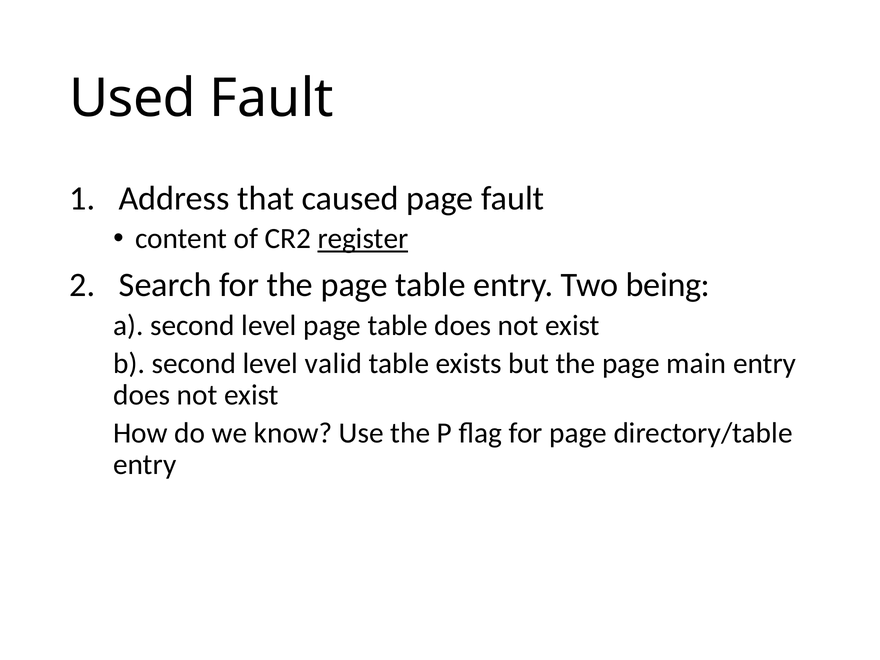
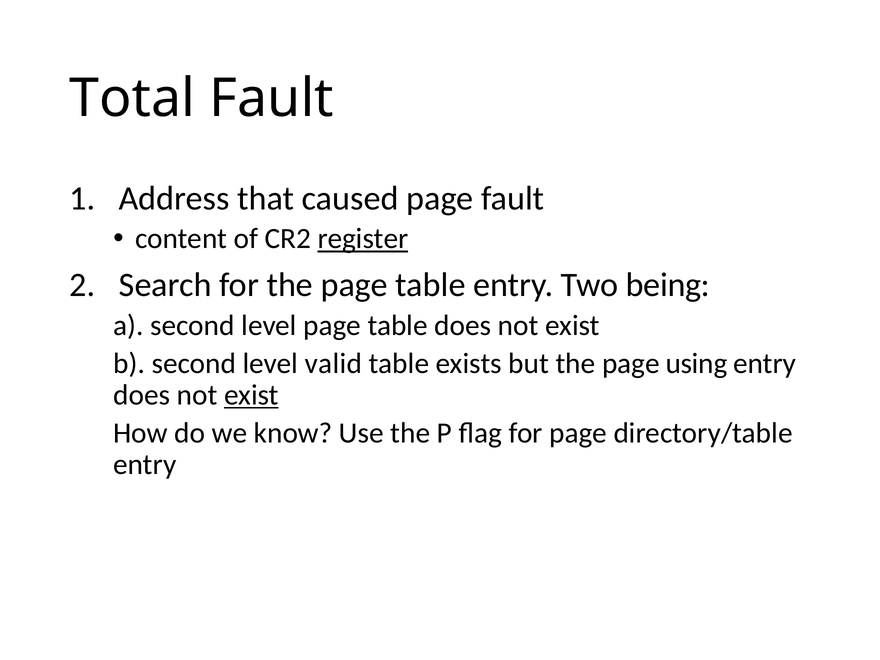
Used: Used -> Total
main: main -> using
exist at (251, 395) underline: none -> present
